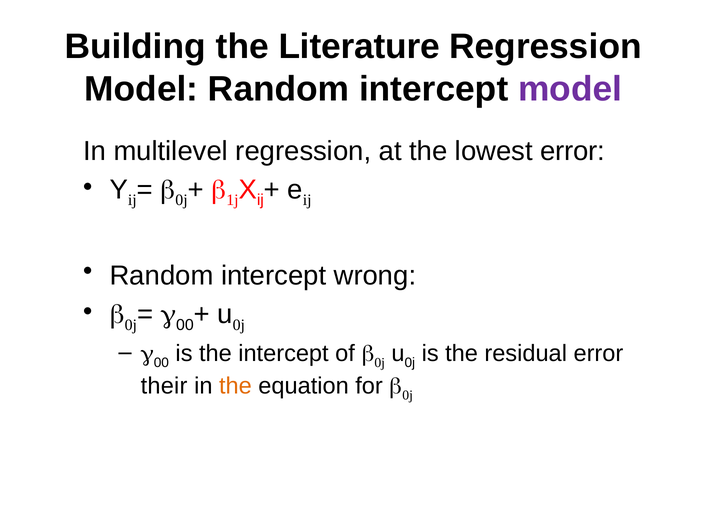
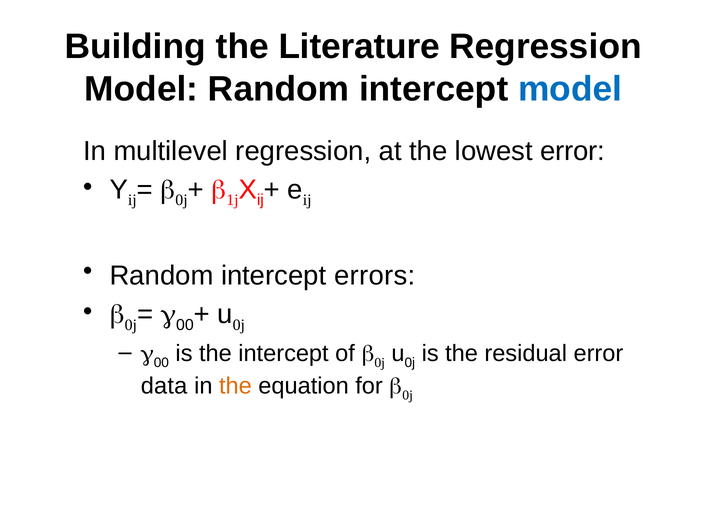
model at (570, 89) colour: purple -> blue
wrong: wrong -> errors
their: their -> data
